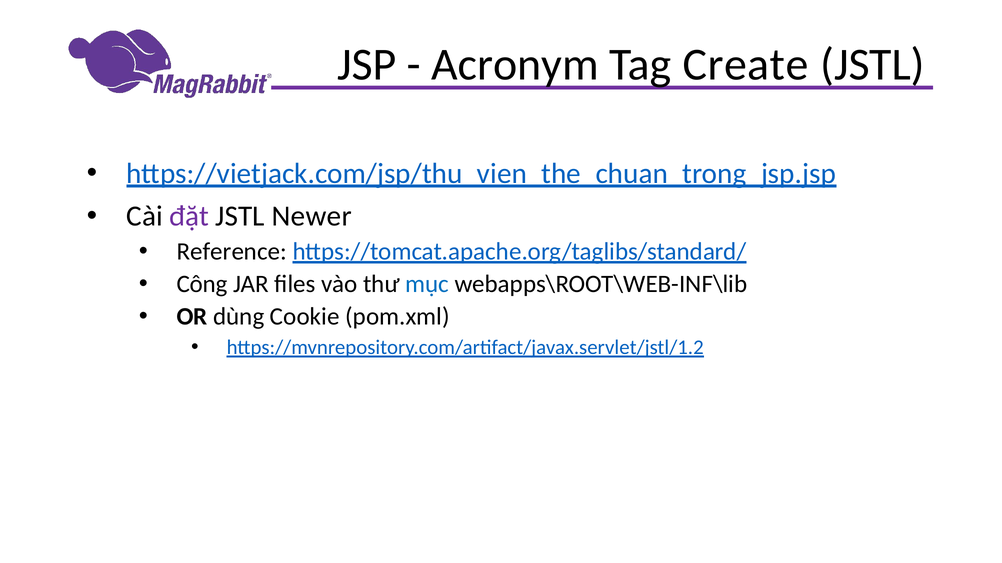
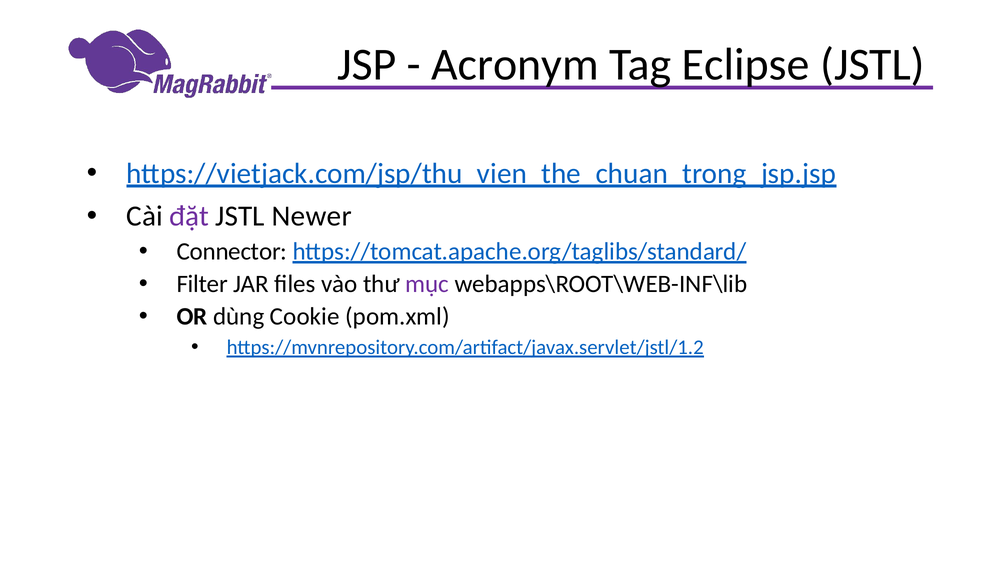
Create: Create -> Eclipse
Reference: Reference -> Connector
Công: Công -> Filter
mục colour: blue -> purple
